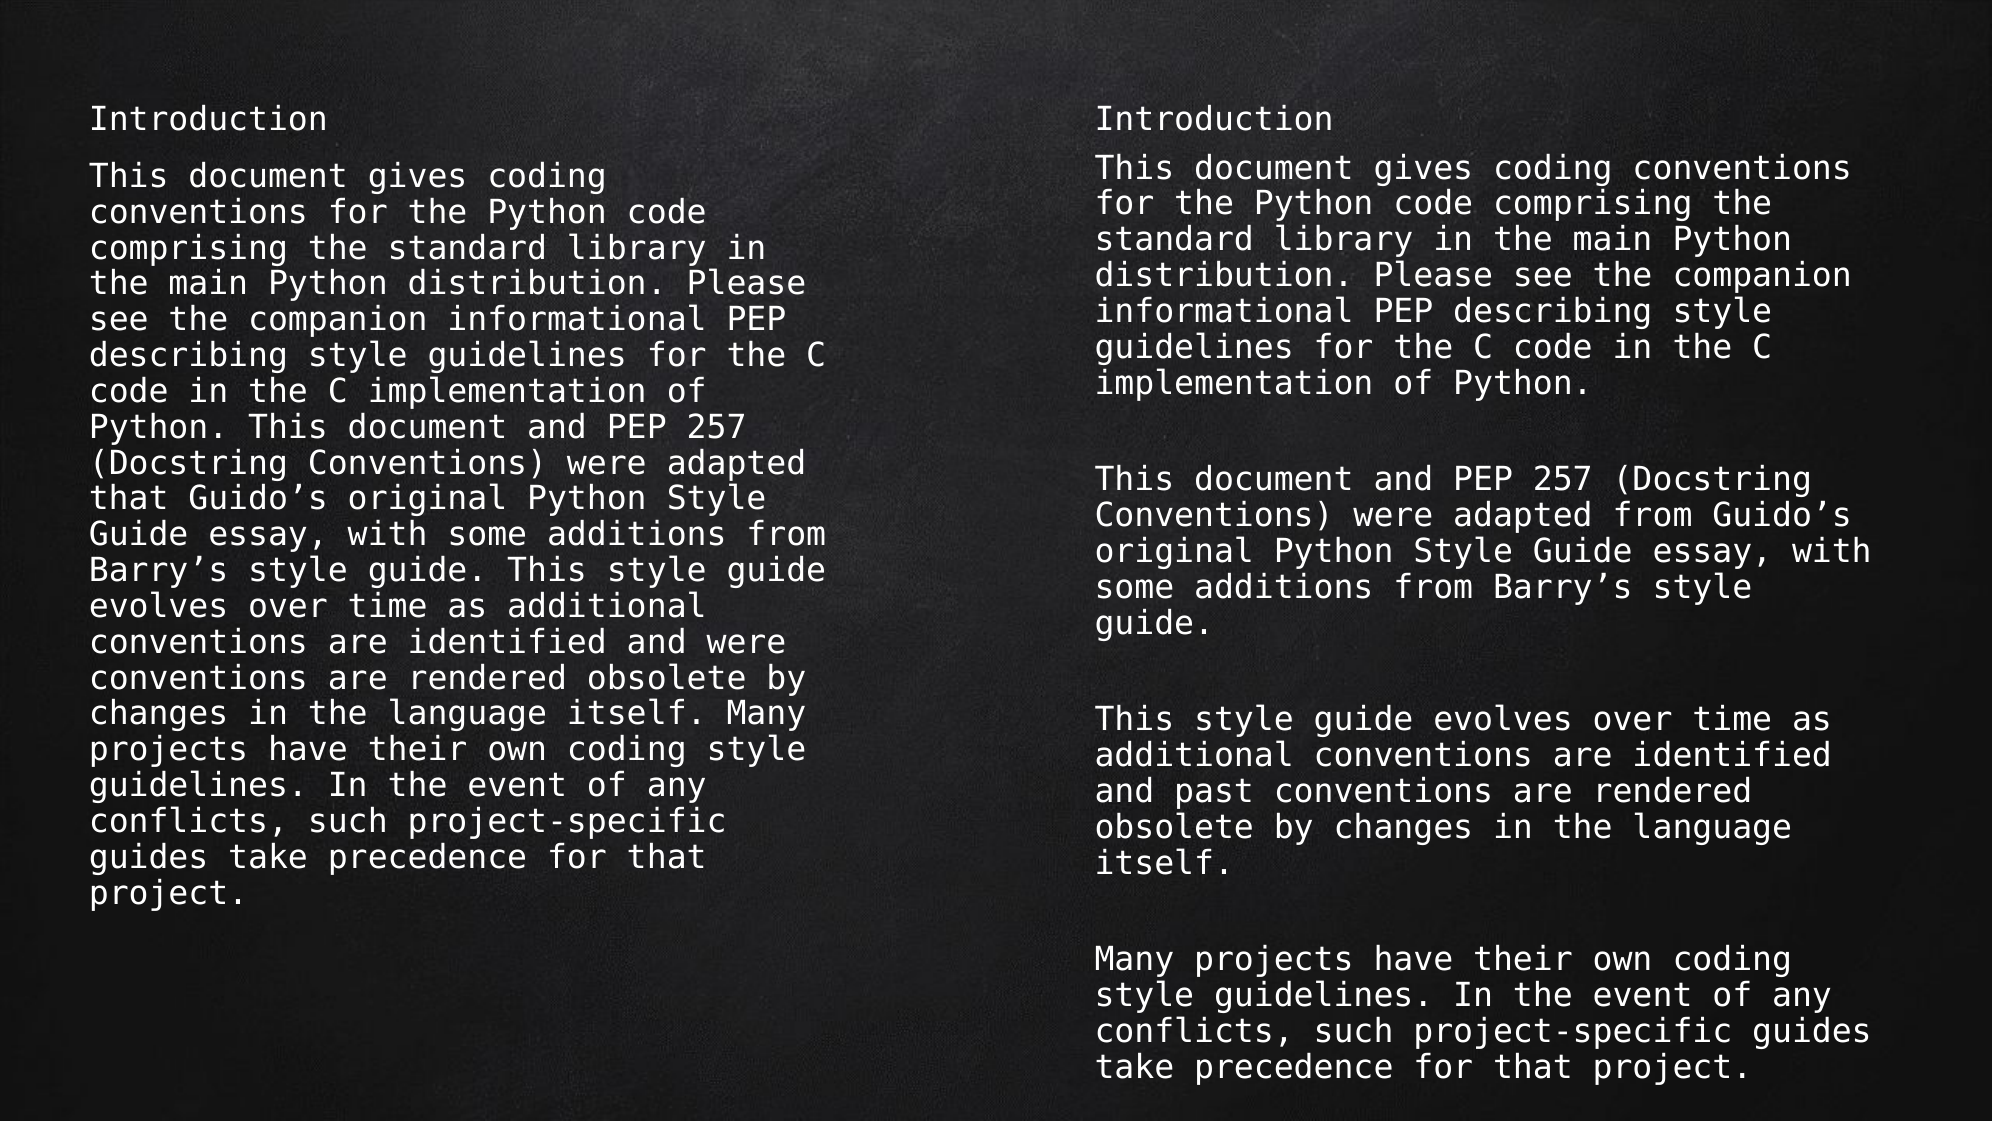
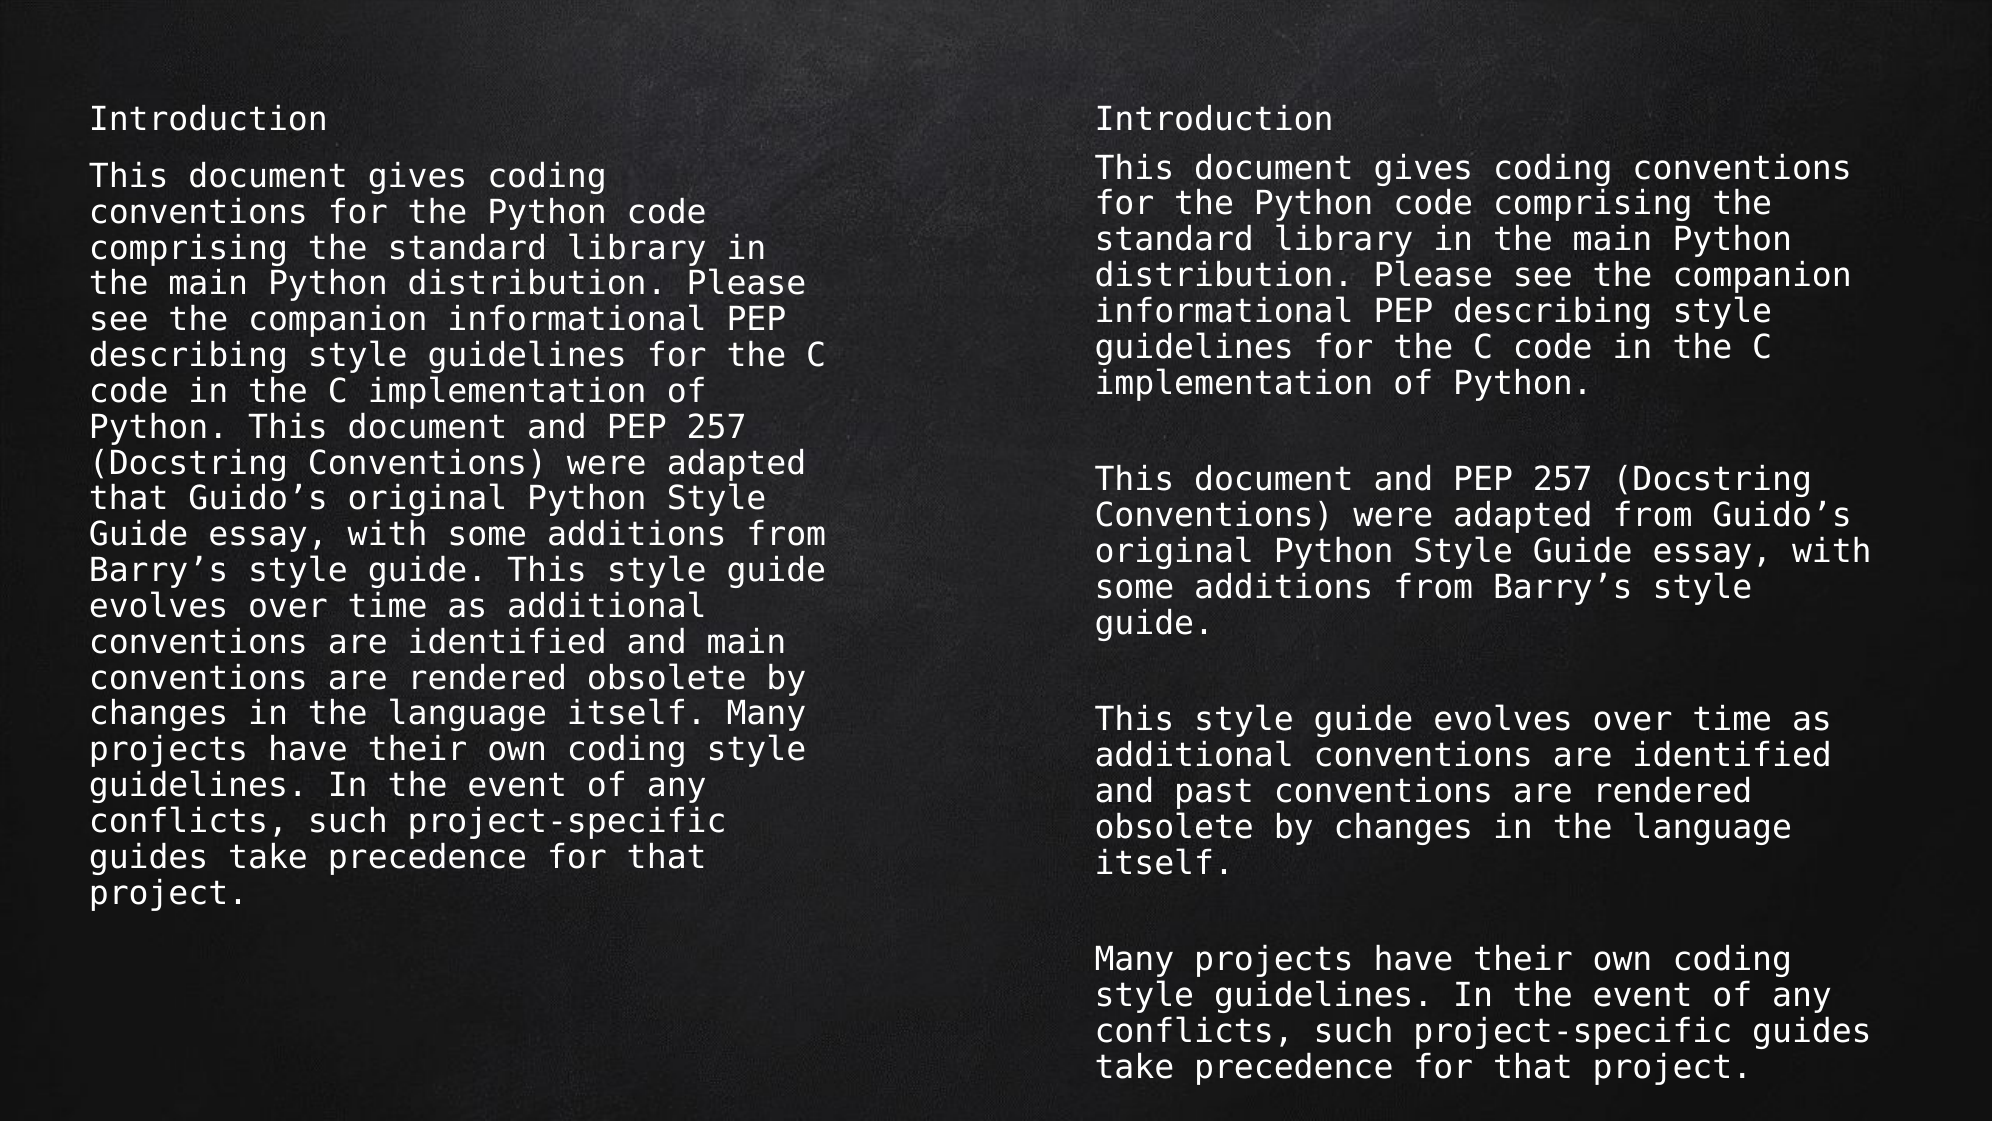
and were: were -> main
